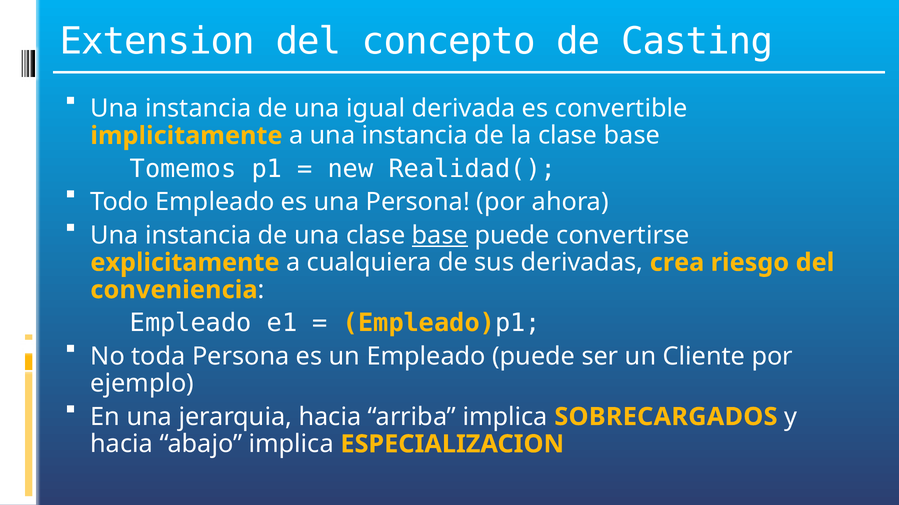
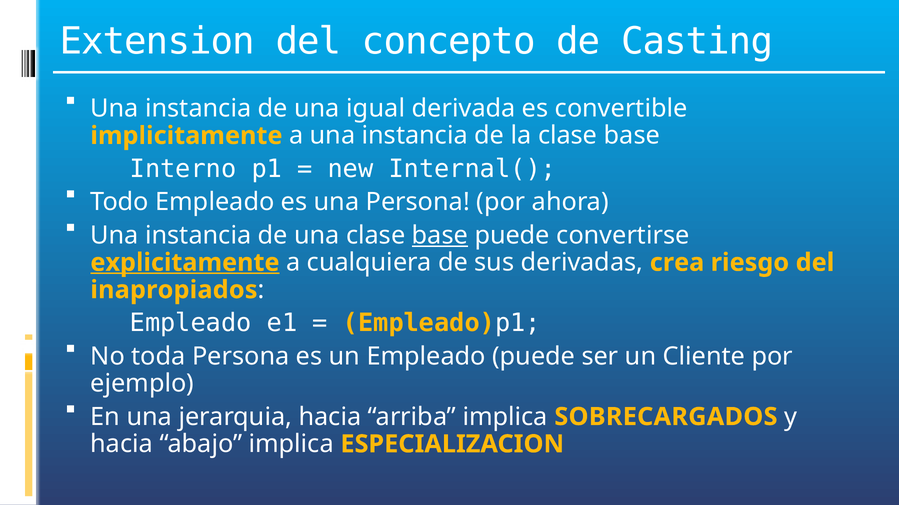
Tomemos: Tomemos -> Interno
Realidad(: Realidad( -> Internal(
explicitamente underline: none -> present
conveniencia: conveniencia -> inapropiados
